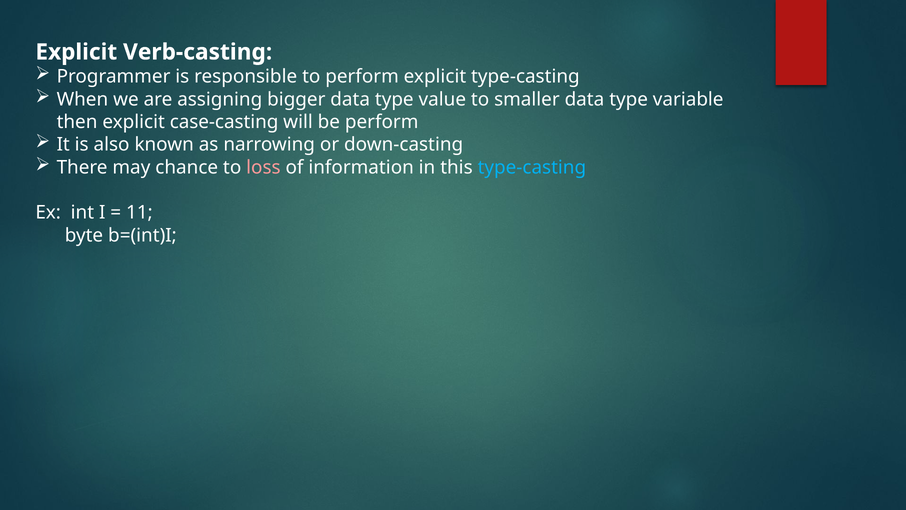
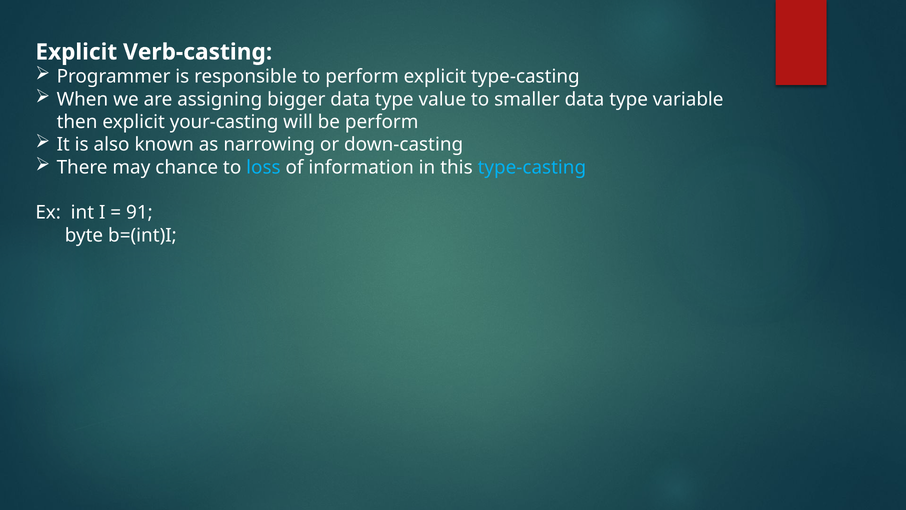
case-casting: case-casting -> your-casting
loss colour: pink -> light blue
11: 11 -> 91
